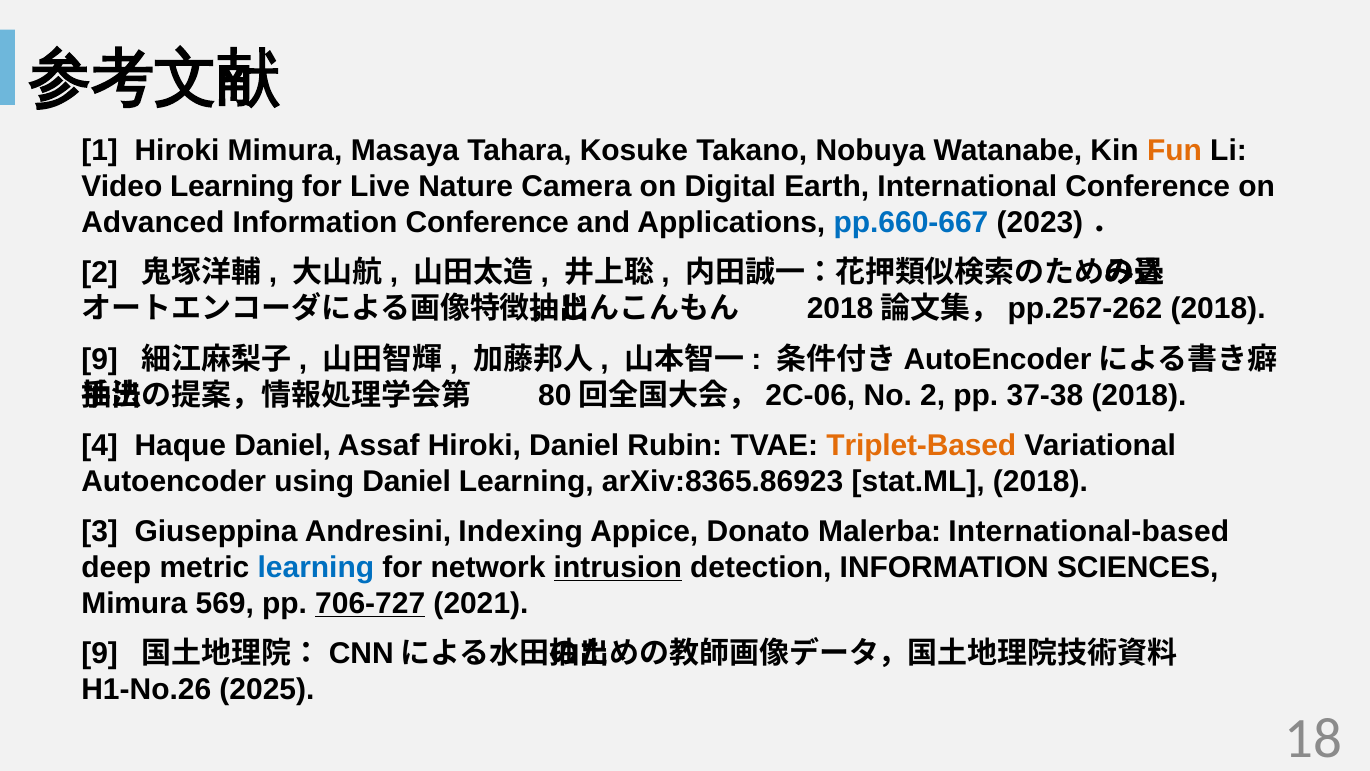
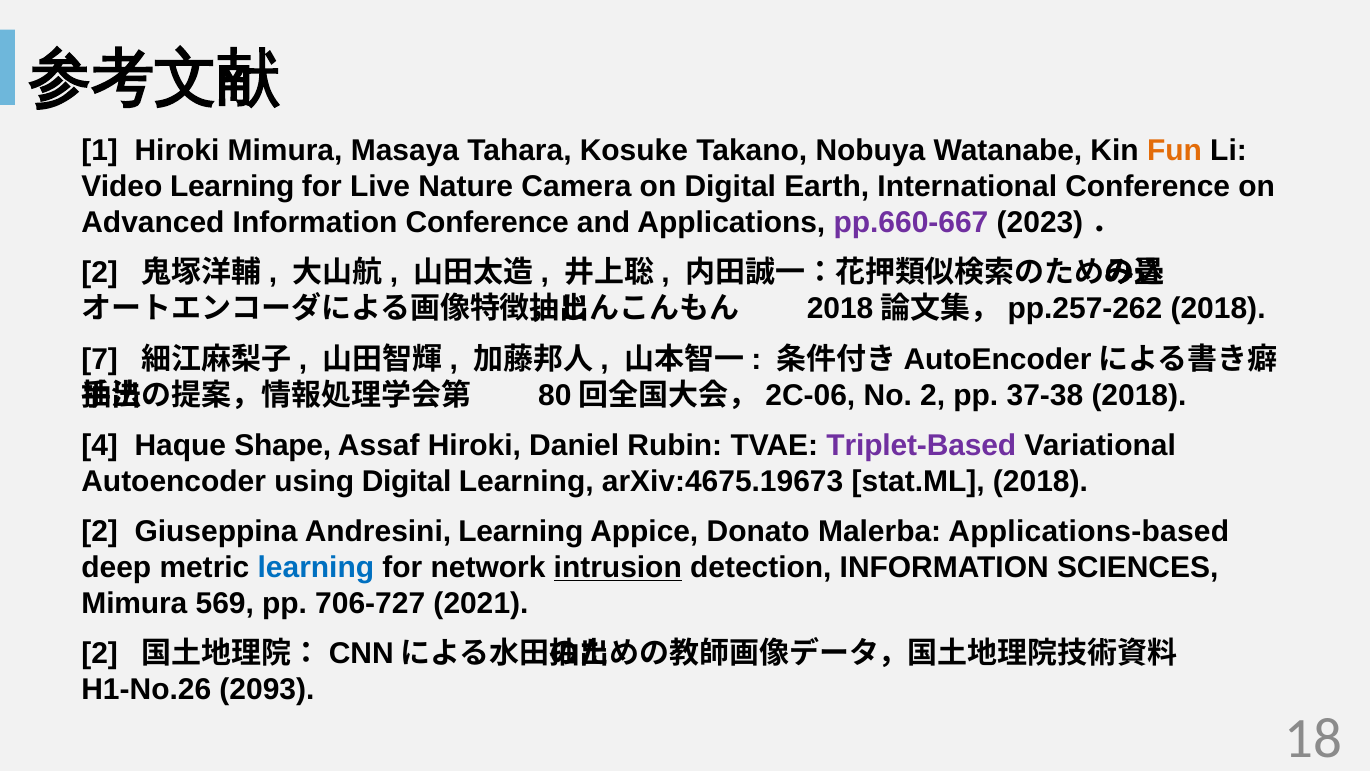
pp.660-667 colour: blue -> purple
9 at (100, 359): 9 -> 7
Haque Daniel: Daniel -> Shape
Triplet-Based colour: orange -> purple
using Daniel: Daniel -> Digital
arXiv:8365.86923: arXiv:8365.86923 -> arXiv:4675.19673
3 at (100, 531): 3 -> 2
Andresini Indexing: Indexing -> Learning
International-based: International-based -> Applications-based
706-727 underline: present -> none
9 at (100, 654): 9 -> 2
2025: 2025 -> 2093
